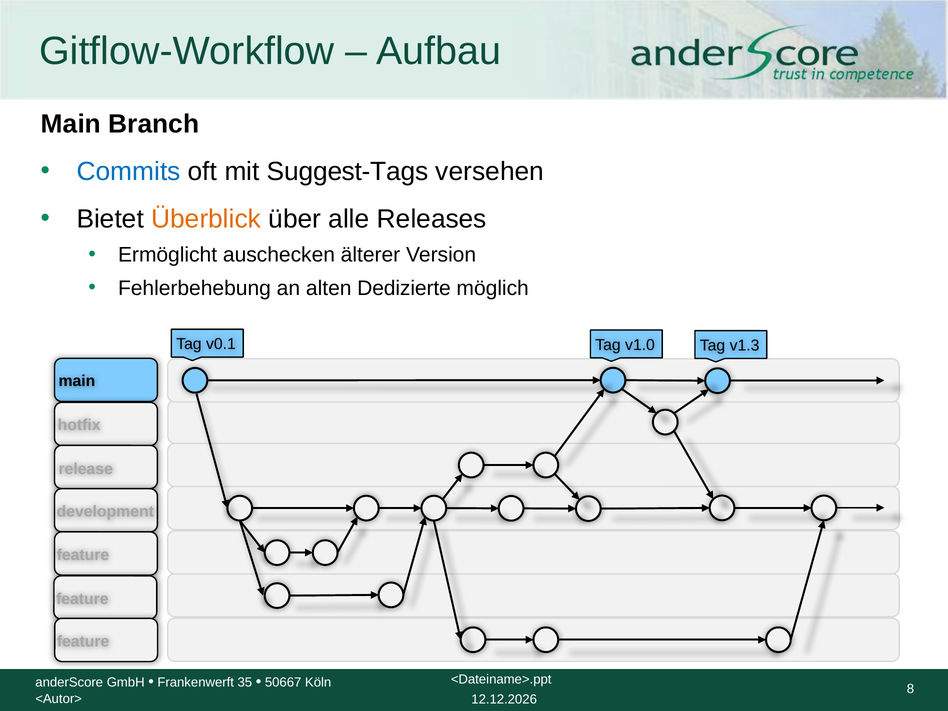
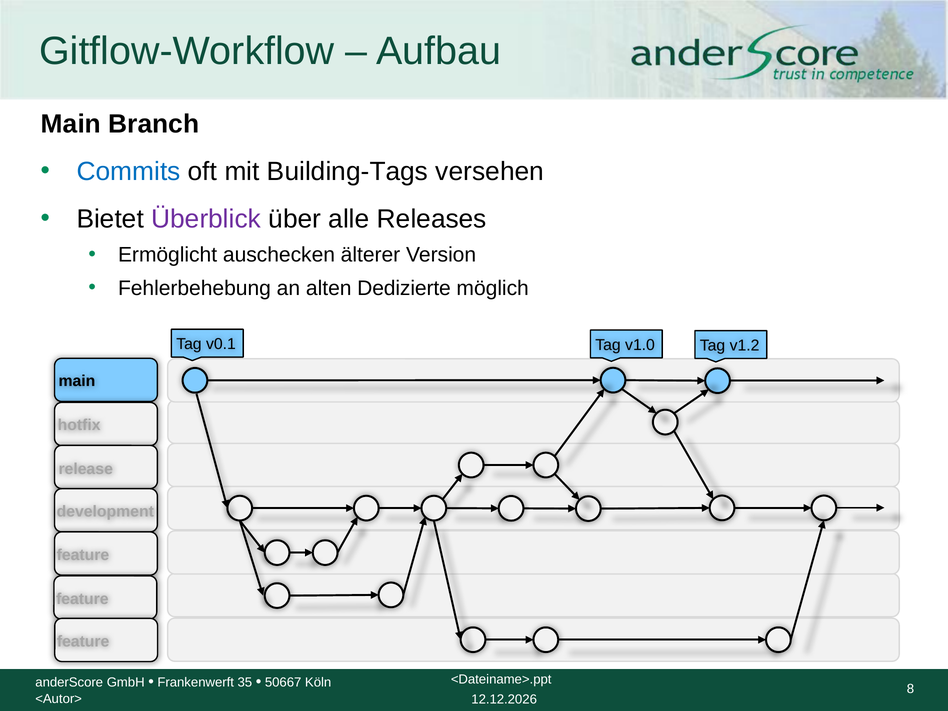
Suggest-Tags: Suggest-Tags -> Building-Tags
Überblick colour: orange -> purple
v1.3: v1.3 -> v1.2
